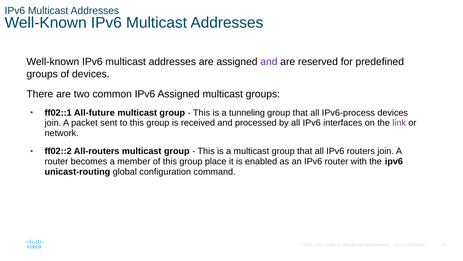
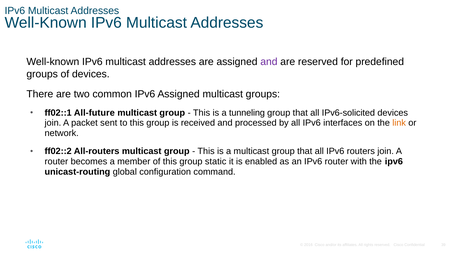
IPv6-process: IPv6-process -> IPv6-solicited
link colour: purple -> orange
place: place -> static
